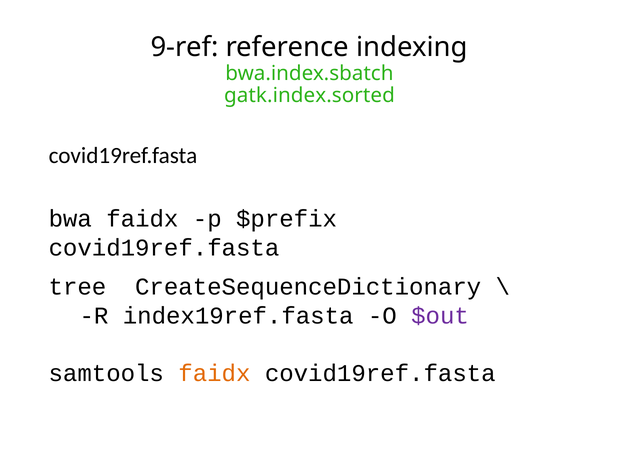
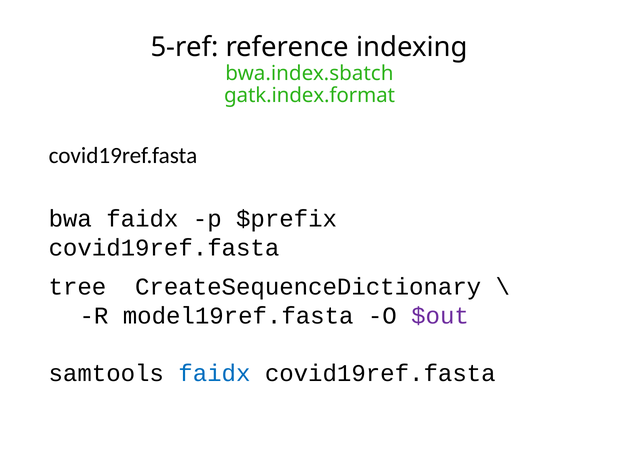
9-ref: 9-ref -> 5-ref
gatk.index.sorted: gatk.index.sorted -> gatk.index.format
index19ref.fasta: index19ref.fasta -> model19ref.fasta
faidx at (214, 374) colour: orange -> blue
